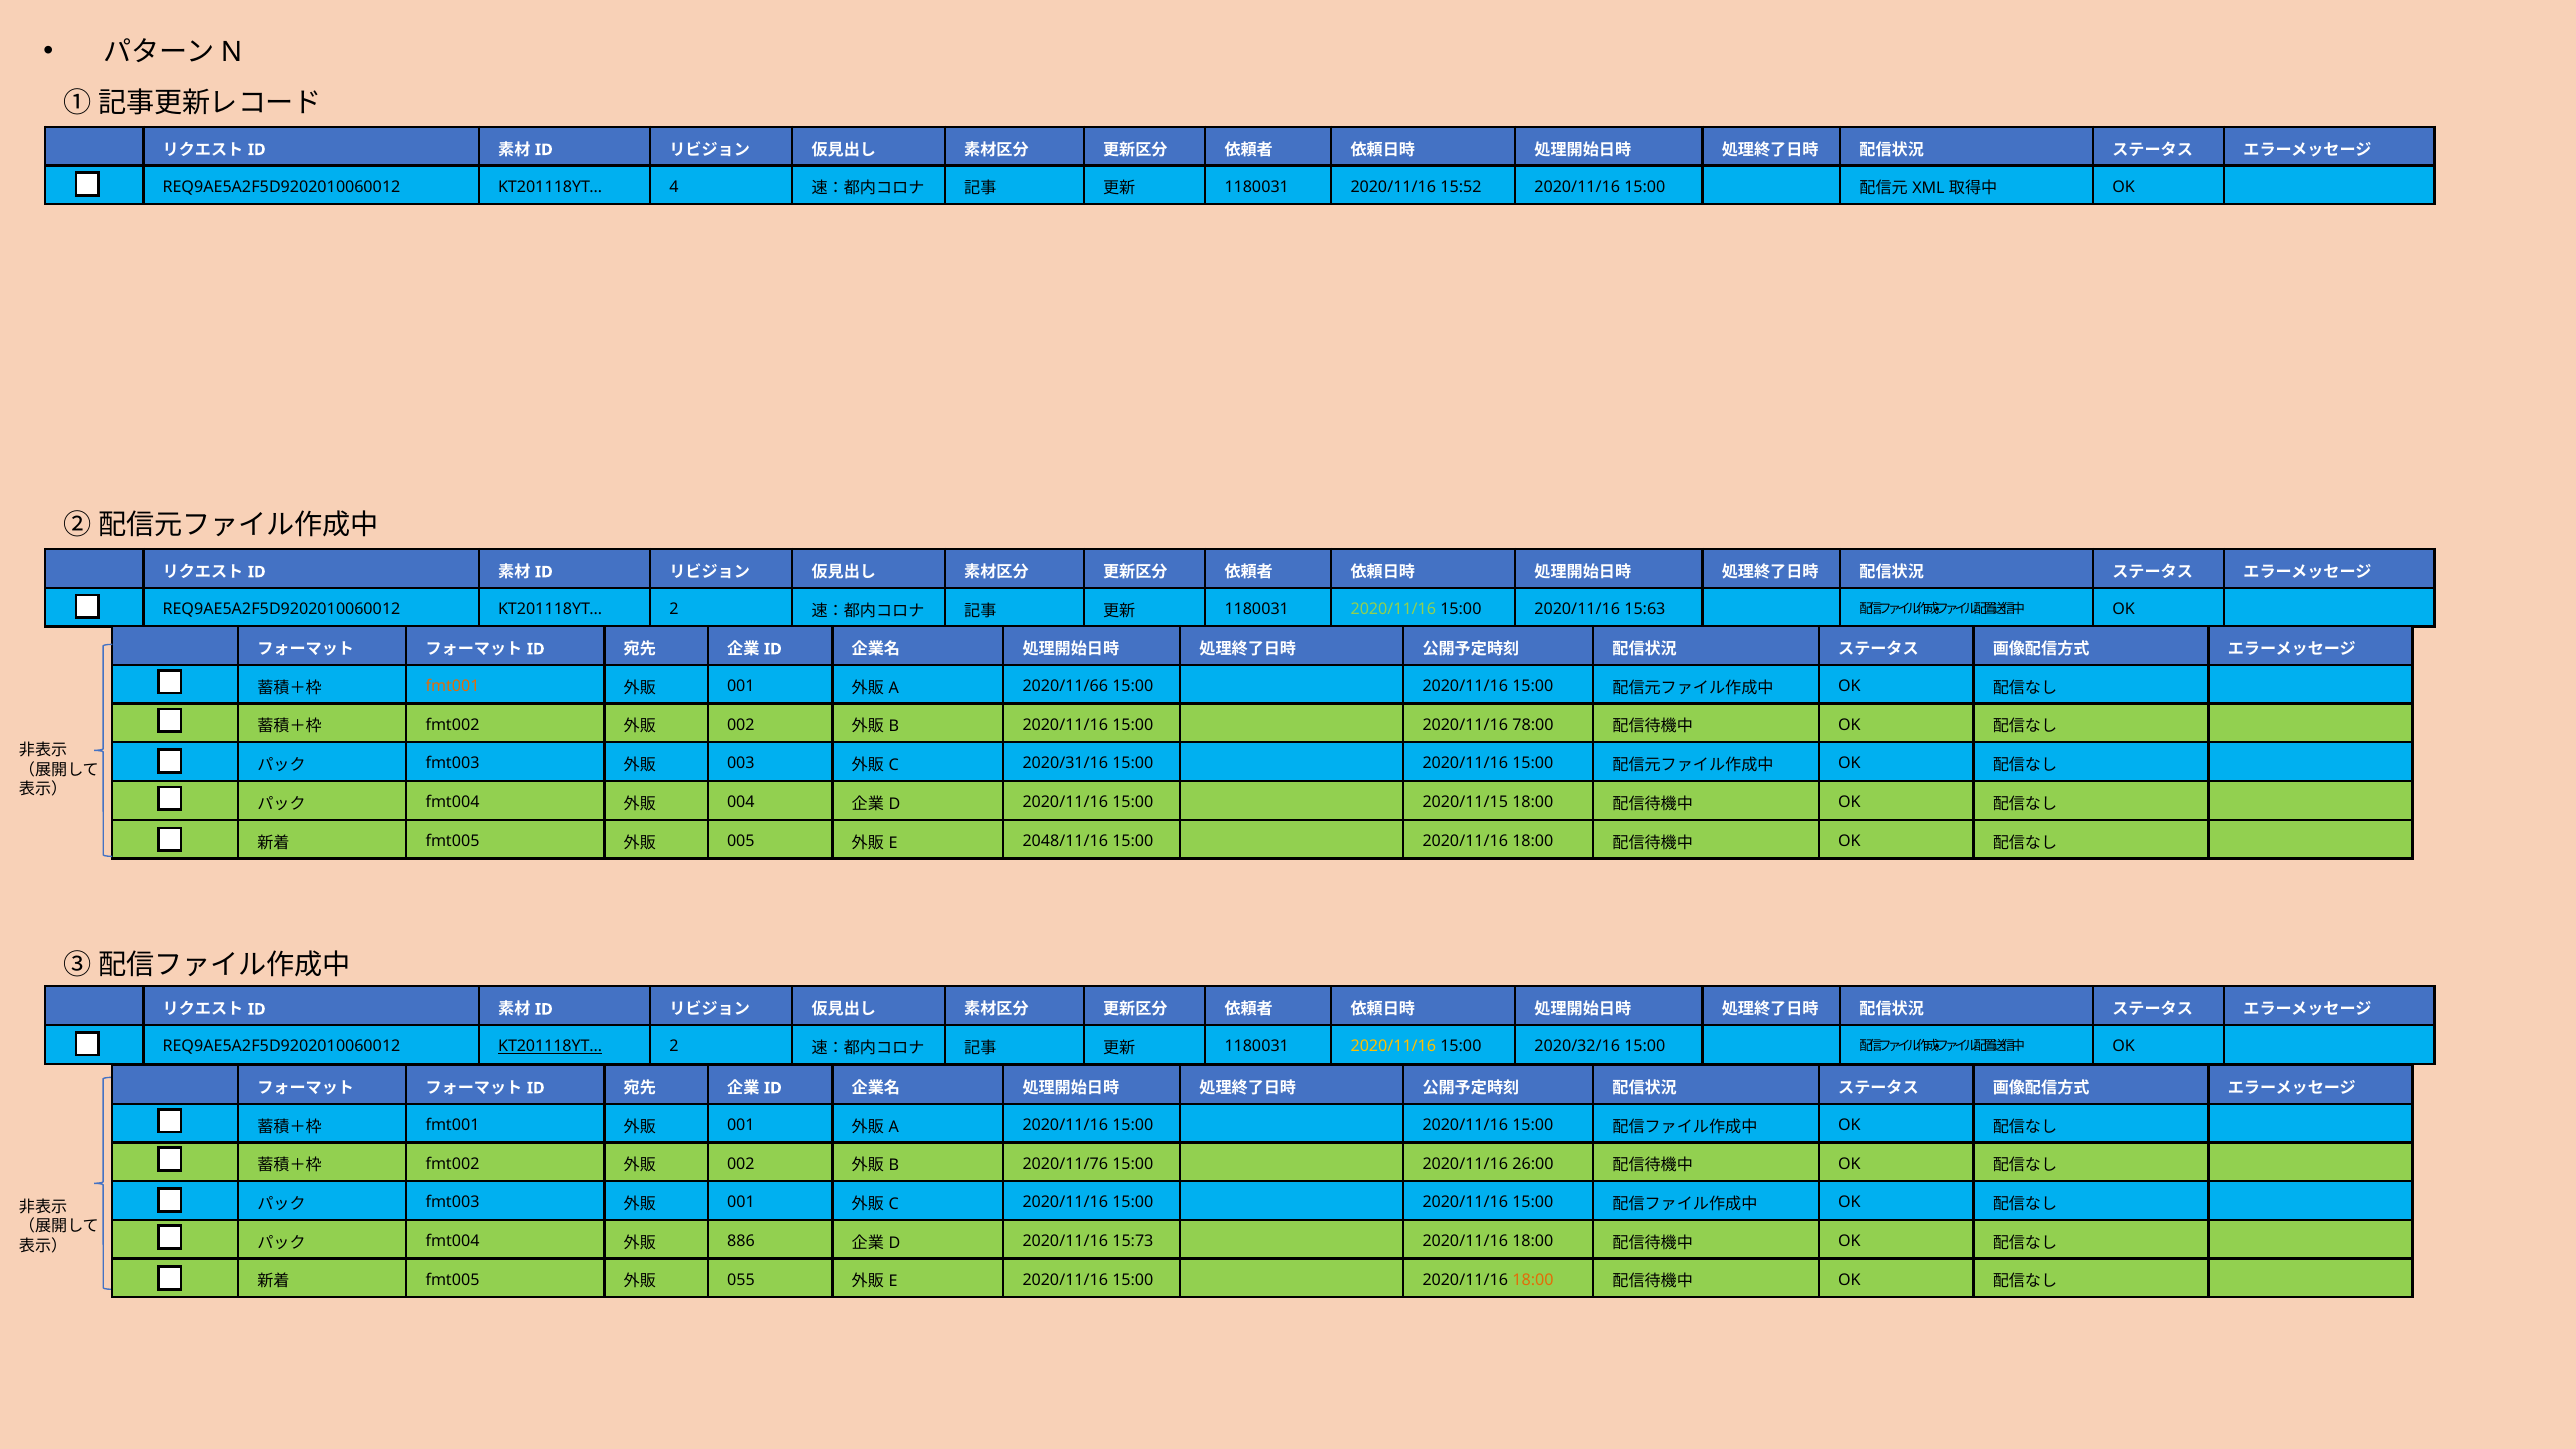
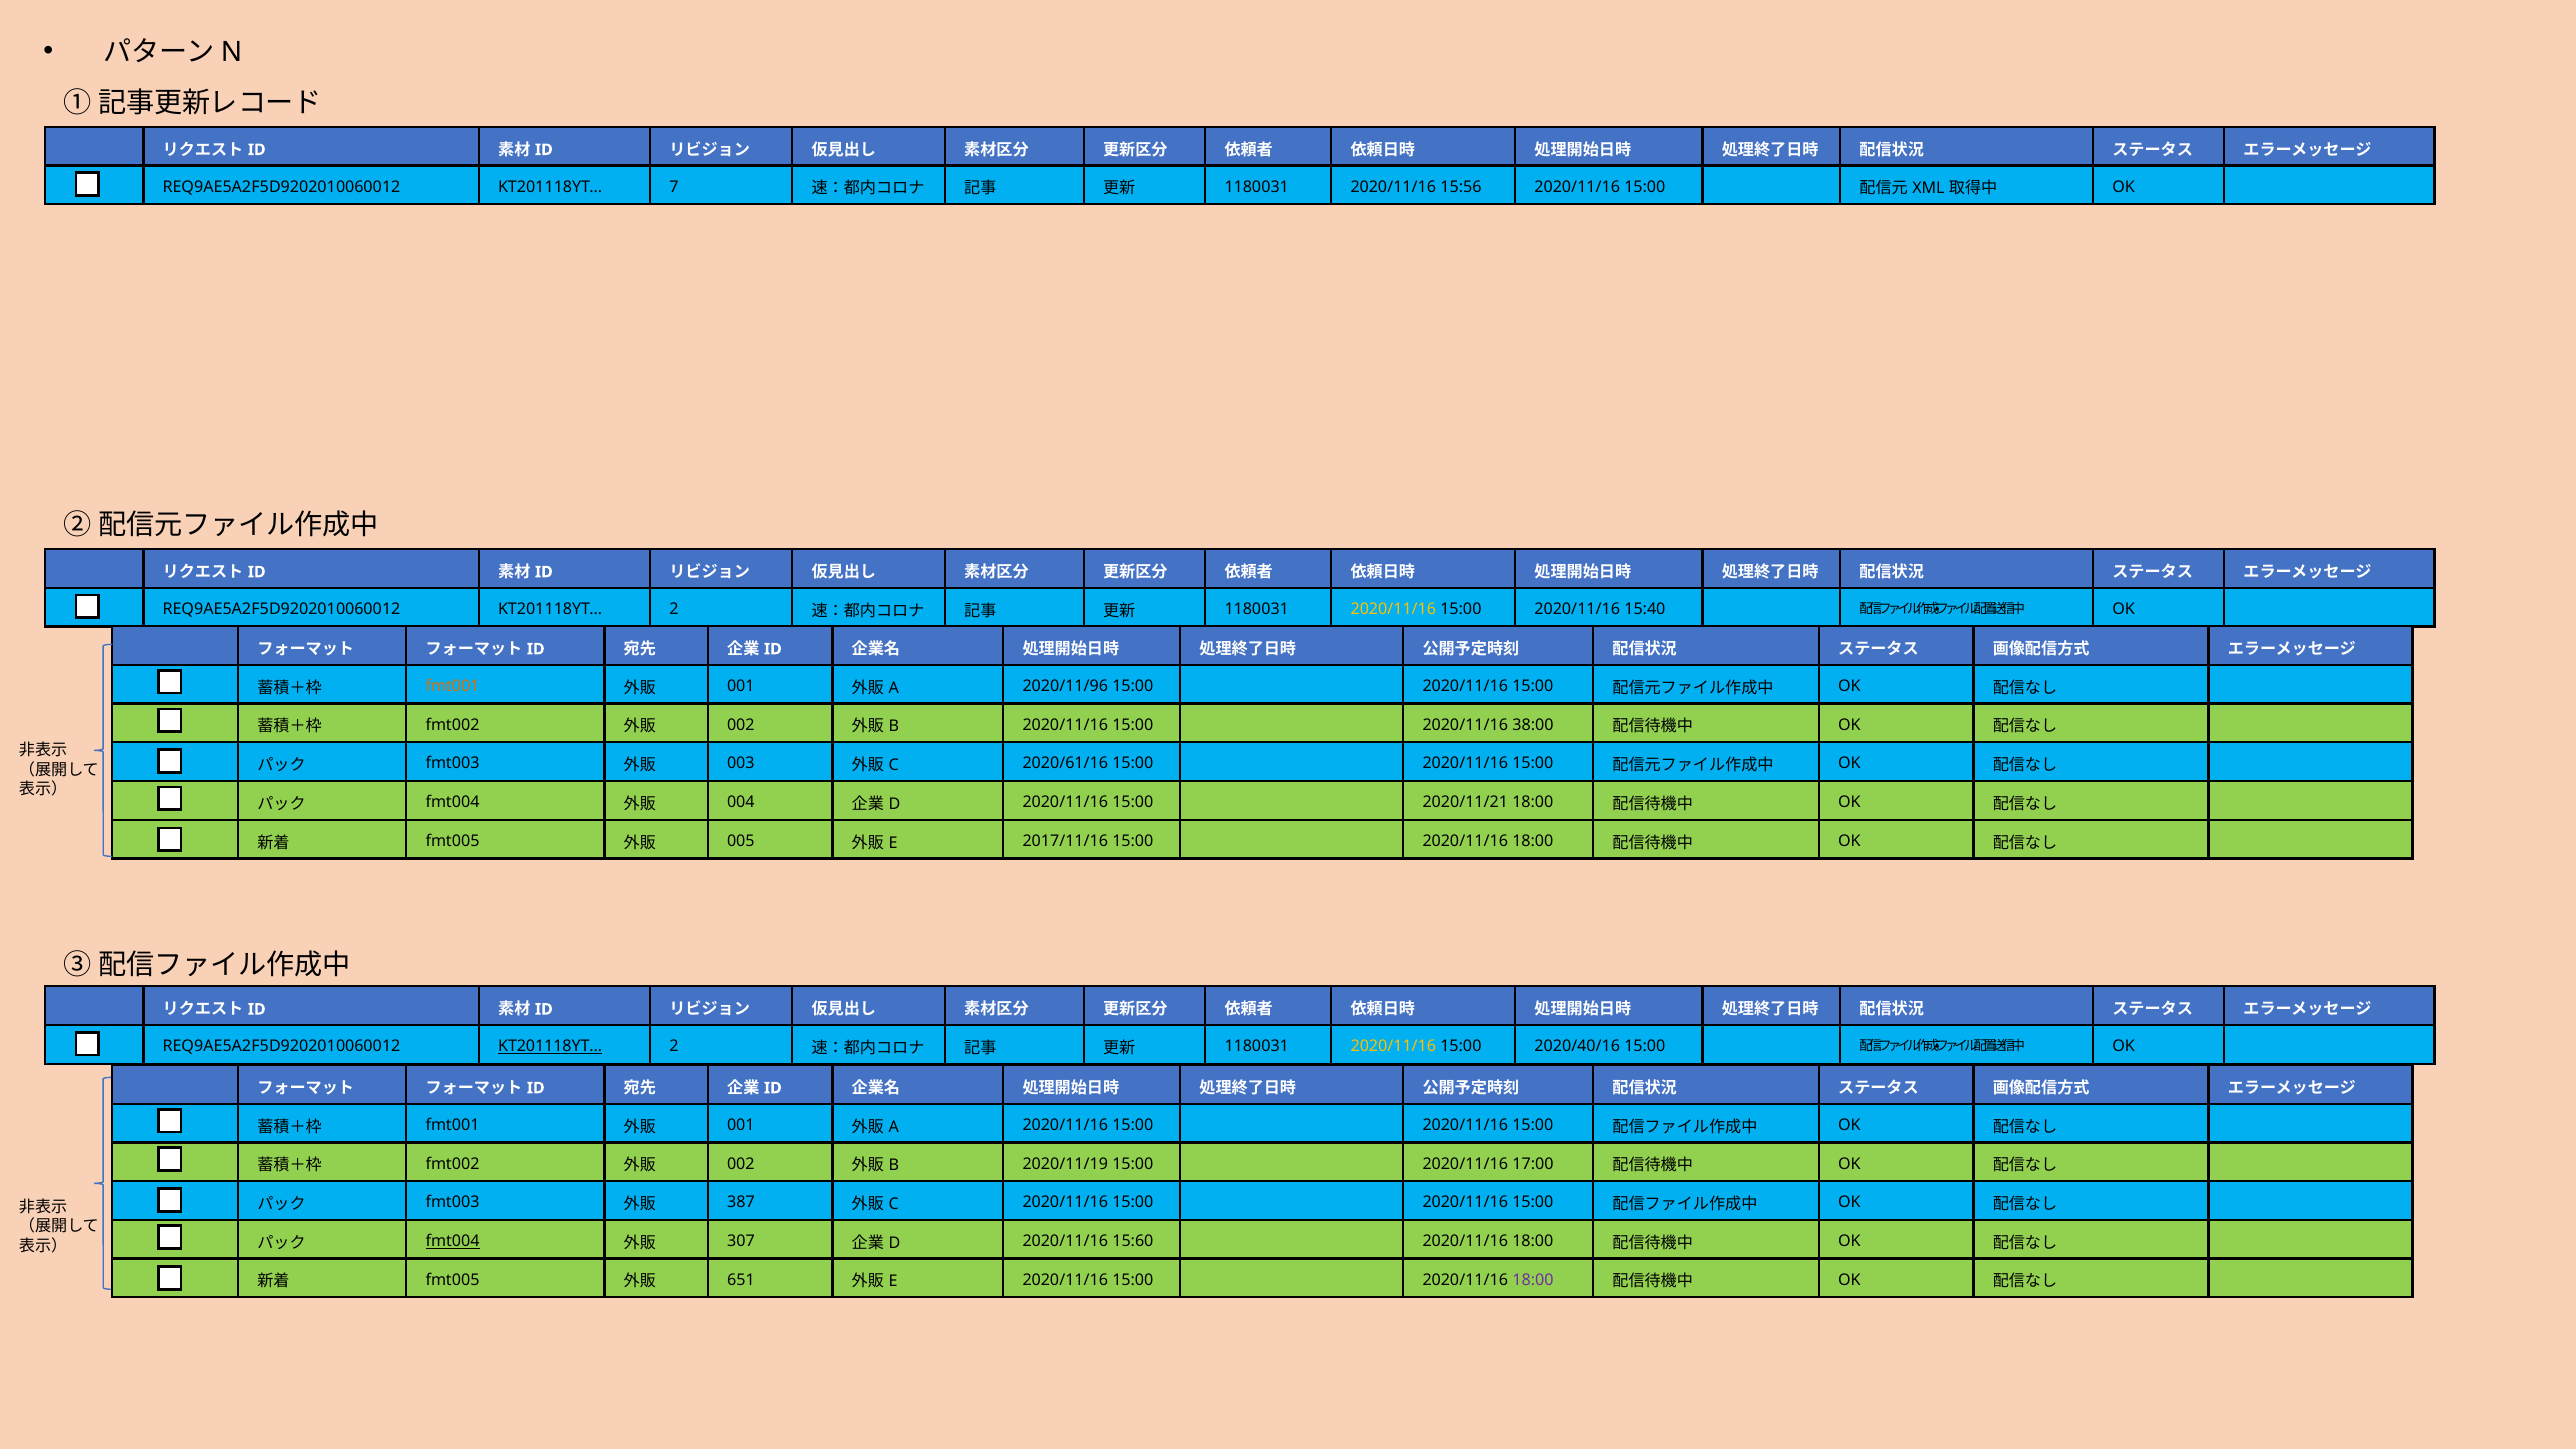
4: 4 -> 7
15:52: 15:52 -> 15:56
2020/11/16 at (1393, 609) colour: light green -> yellow
15:63: 15:63 -> 15:40
2020/11/66: 2020/11/66 -> 2020/11/96
78:00: 78:00 -> 38:00
2020/31/16: 2020/31/16 -> 2020/61/16
2020/11/15: 2020/11/15 -> 2020/11/21
2048/11/16: 2048/11/16 -> 2017/11/16
2020/32/16: 2020/32/16 -> 2020/40/16
2020/11/76: 2020/11/76 -> 2020/11/19
26:00: 26:00 -> 17:00
001 at (741, 1202): 001 -> 387
fmt004 at (453, 1241) underline: none -> present
886: 886 -> 307
15:73: 15:73 -> 15:60
055: 055 -> 651
18:00 at (1533, 1280) colour: orange -> purple
